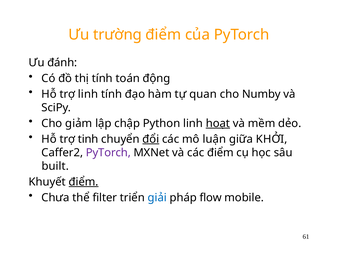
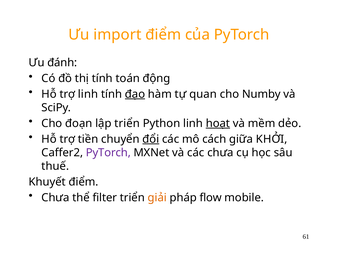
trường: trường -> import
đạo underline: none -> present
giảm: giảm -> đoạn
lập chập: chập -> triển
tinh: tinh -> tiền
luận: luận -> cách
các điểm: điểm -> chưa
built: built -> thuế
điểm at (84, 182) underline: present -> none
giải colour: blue -> orange
